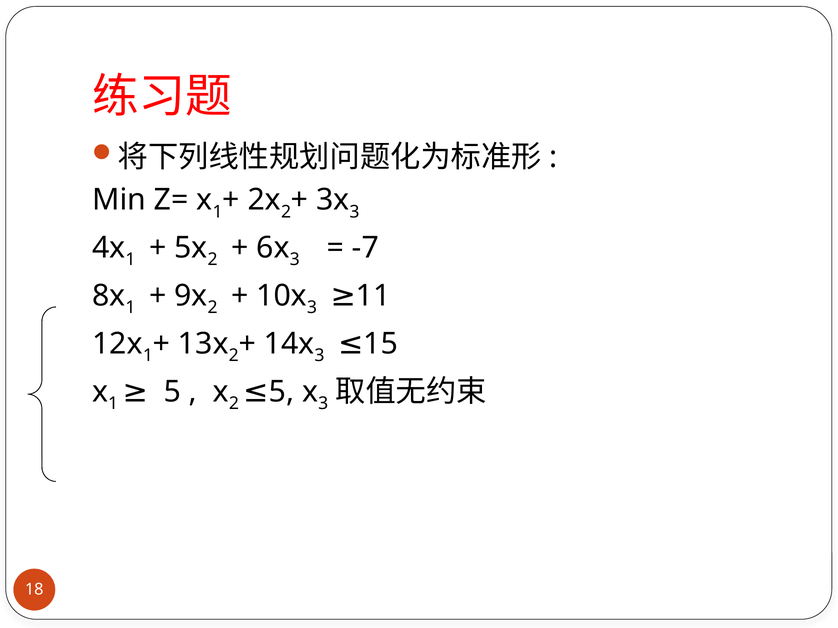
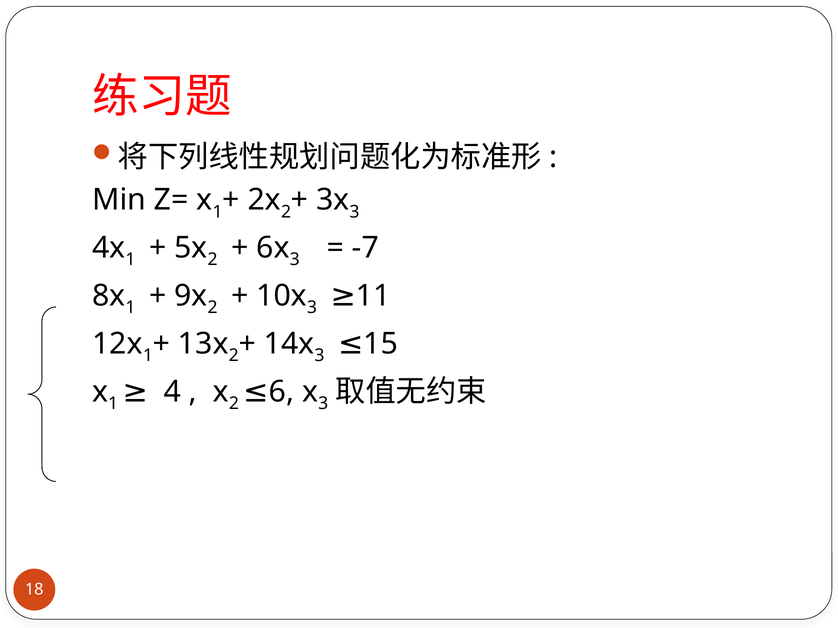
5 at (282, 392): 5 -> 6
5 at (172, 392): 5 -> 4
